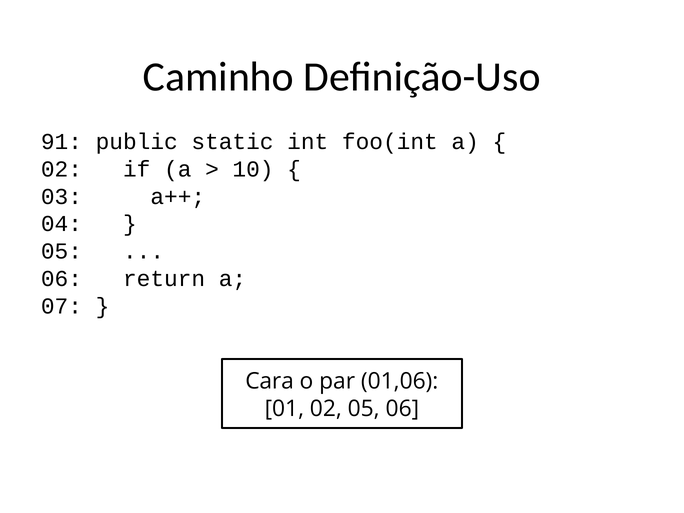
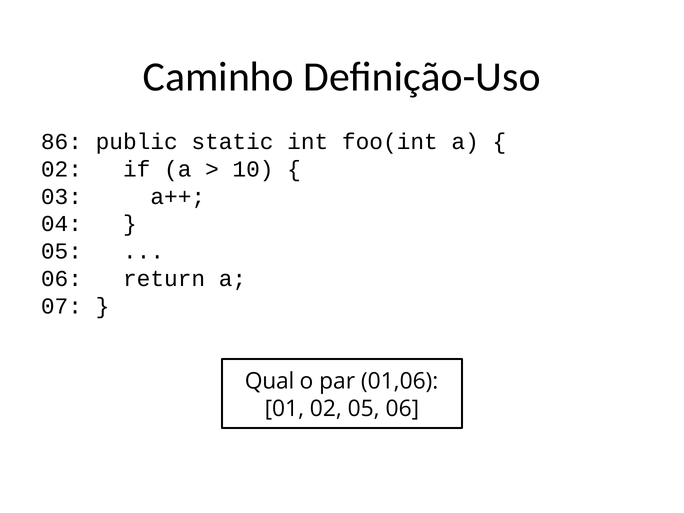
91: 91 -> 86
Cara: Cara -> Qual
